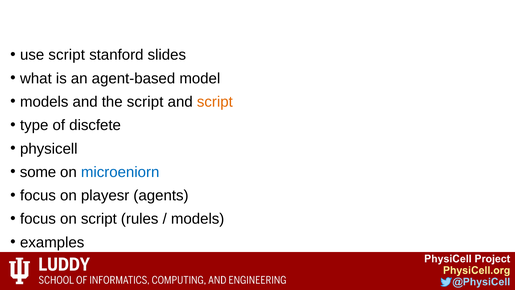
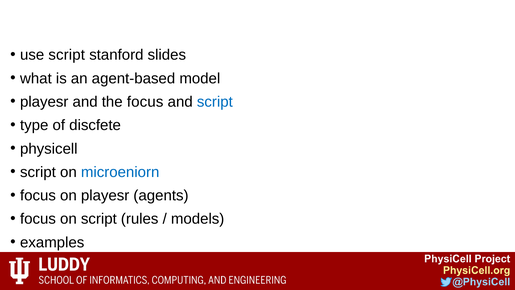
models at (44, 102): models -> playesr
the script: script -> focus
script at (215, 102) colour: orange -> blue
some at (38, 172): some -> script
